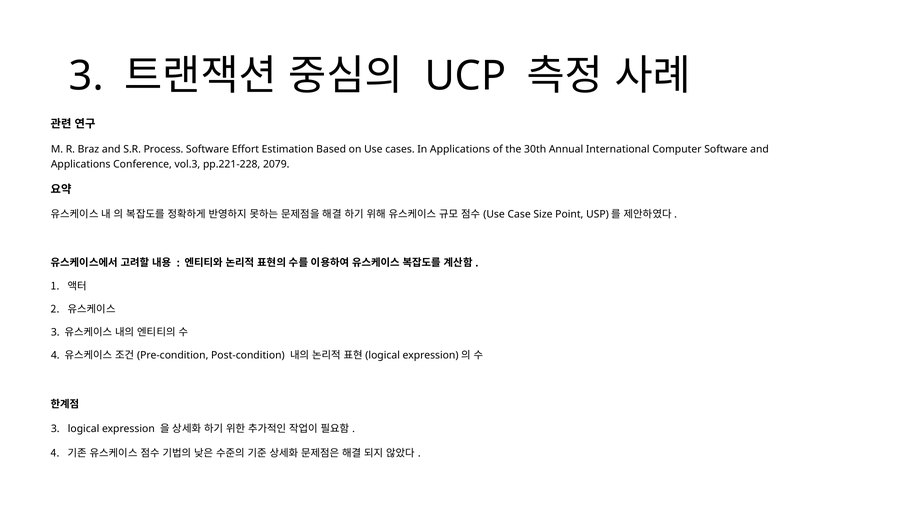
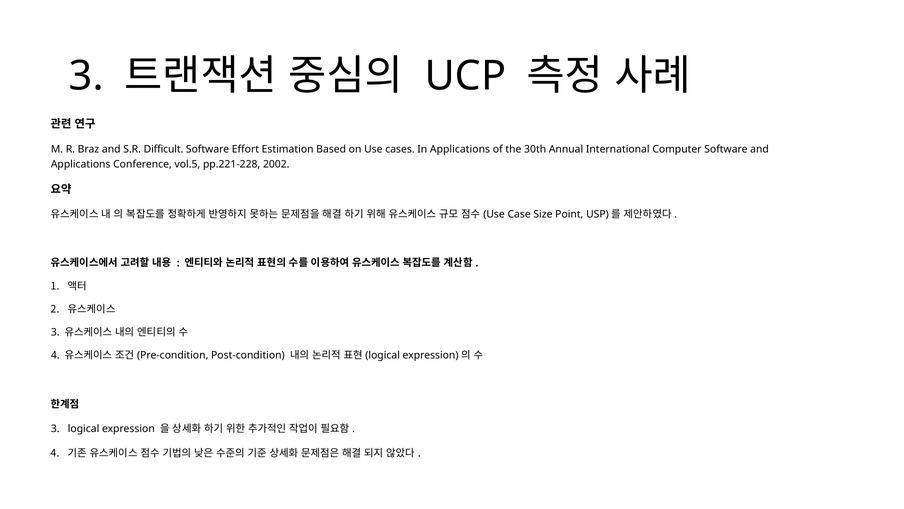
Process: Process -> Difficult
vol.3: vol.3 -> vol.5
2079: 2079 -> 2002
